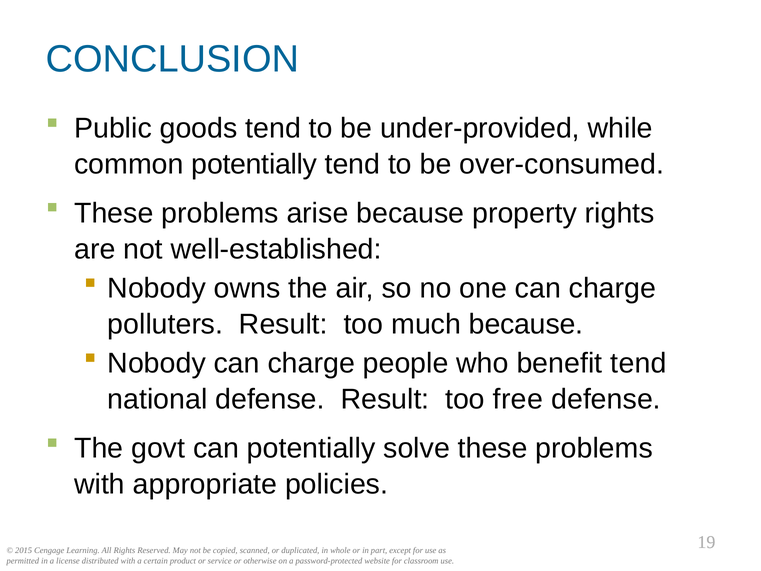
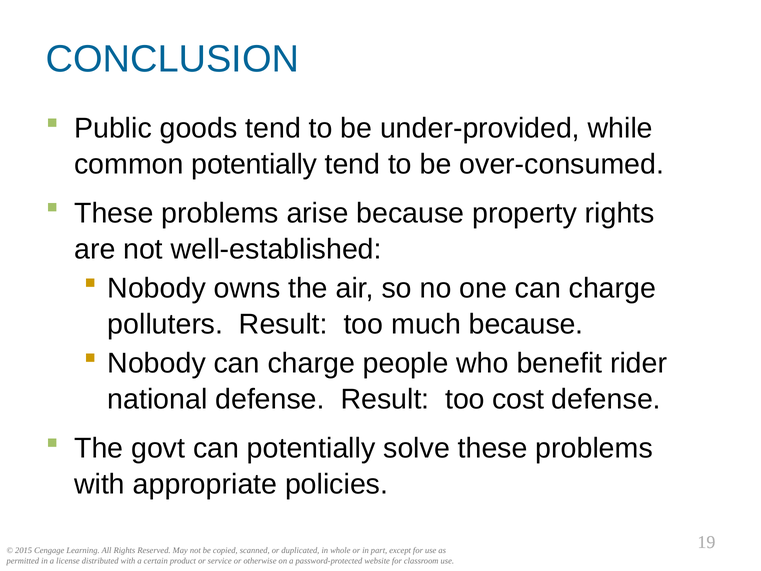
benefit tend: tend -> rider
free: free -> cost
